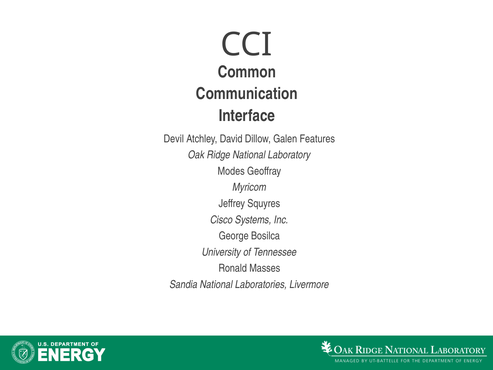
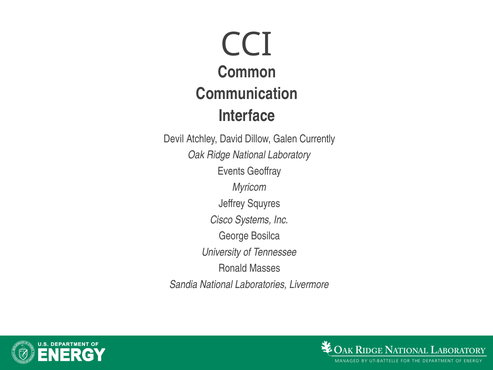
Features: Features -> Currently
Modes: Modes -> Events
